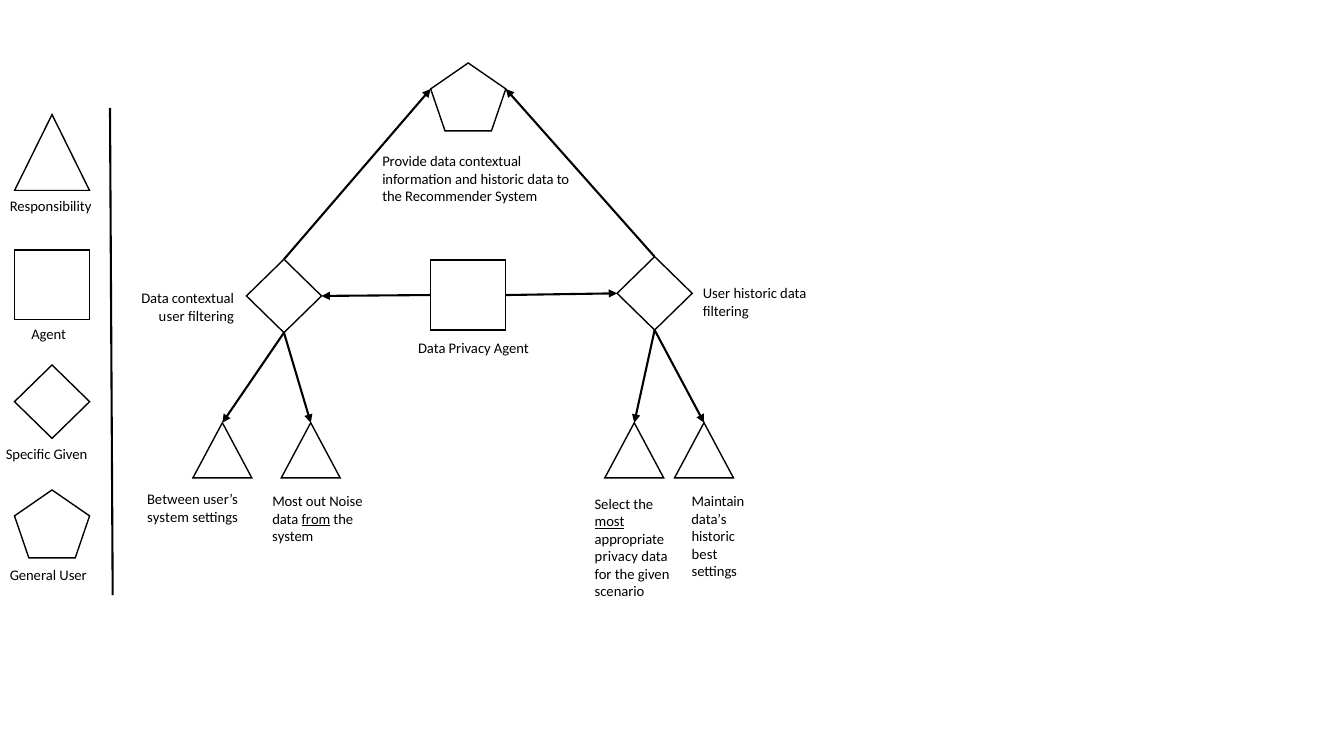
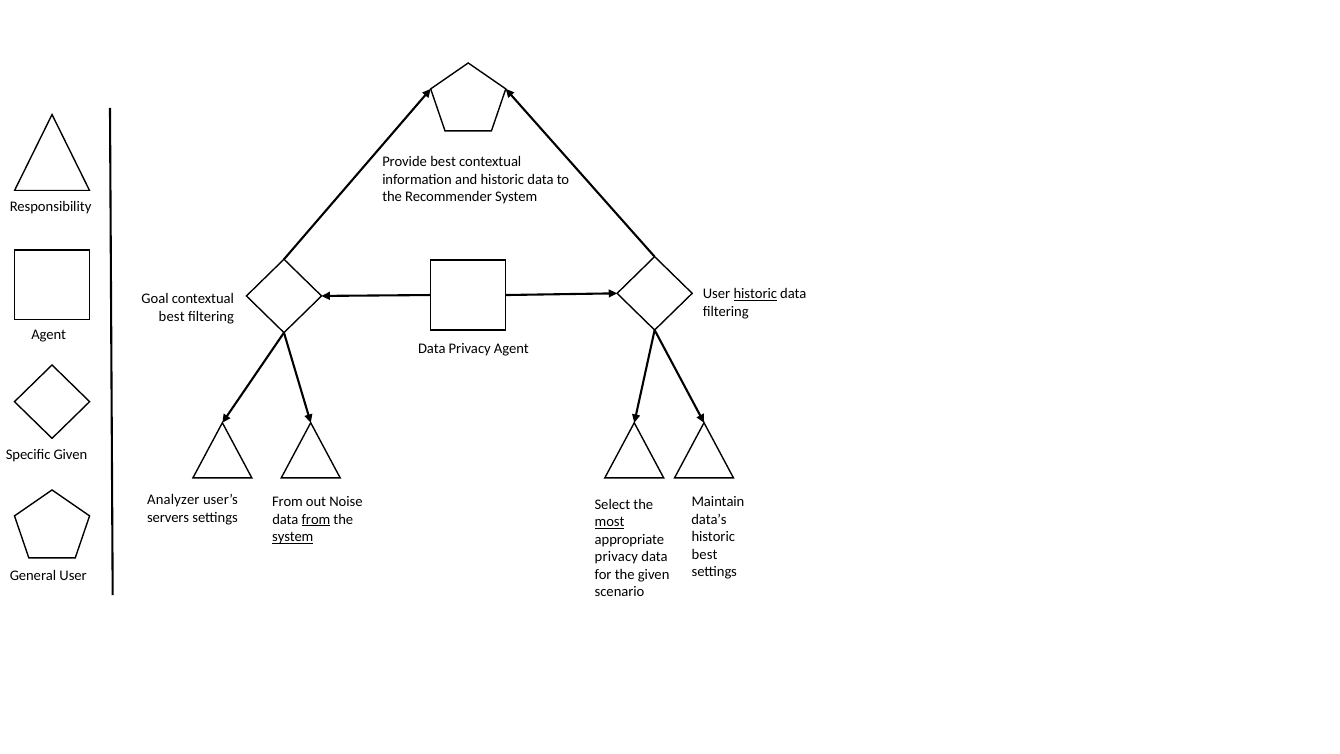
Provide data: data -> best
historic at (755, 294) underline: none -> present
Data at (155, 299): Data -> Goal
user at (172, 316): user -> best
Between: Between -> Analyzer
Most at (287, 501): Most -> From
system at (168, 517): system -> servers
system at (293, 537) underline: none -> present
